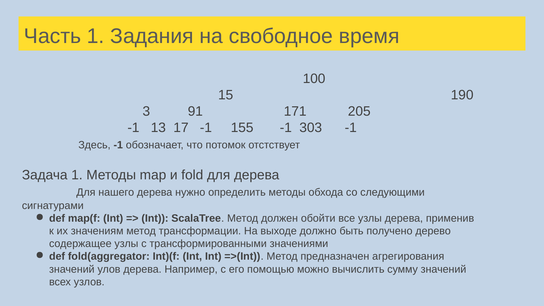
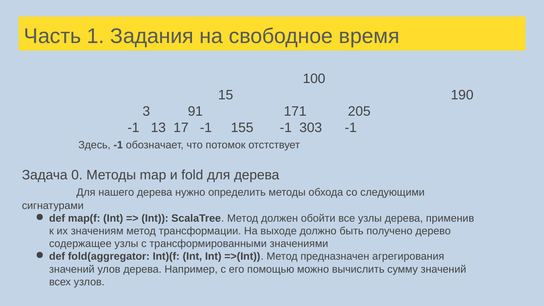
Задача 1: 1 -> 0
